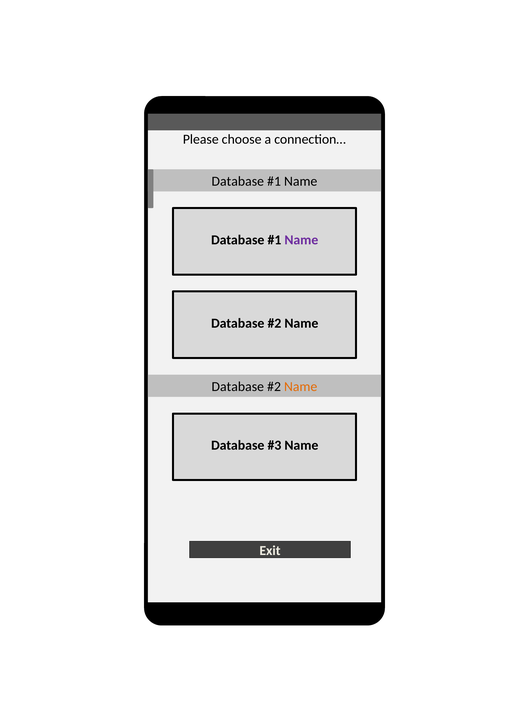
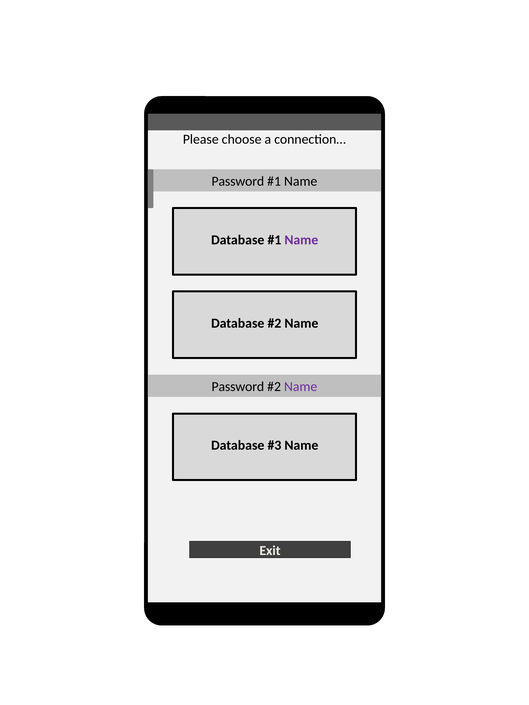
Database at (238, 181): Database -> Password
Database at (238, 387): Database -> Password
Name at (301, 387) colour: orange -> purple
